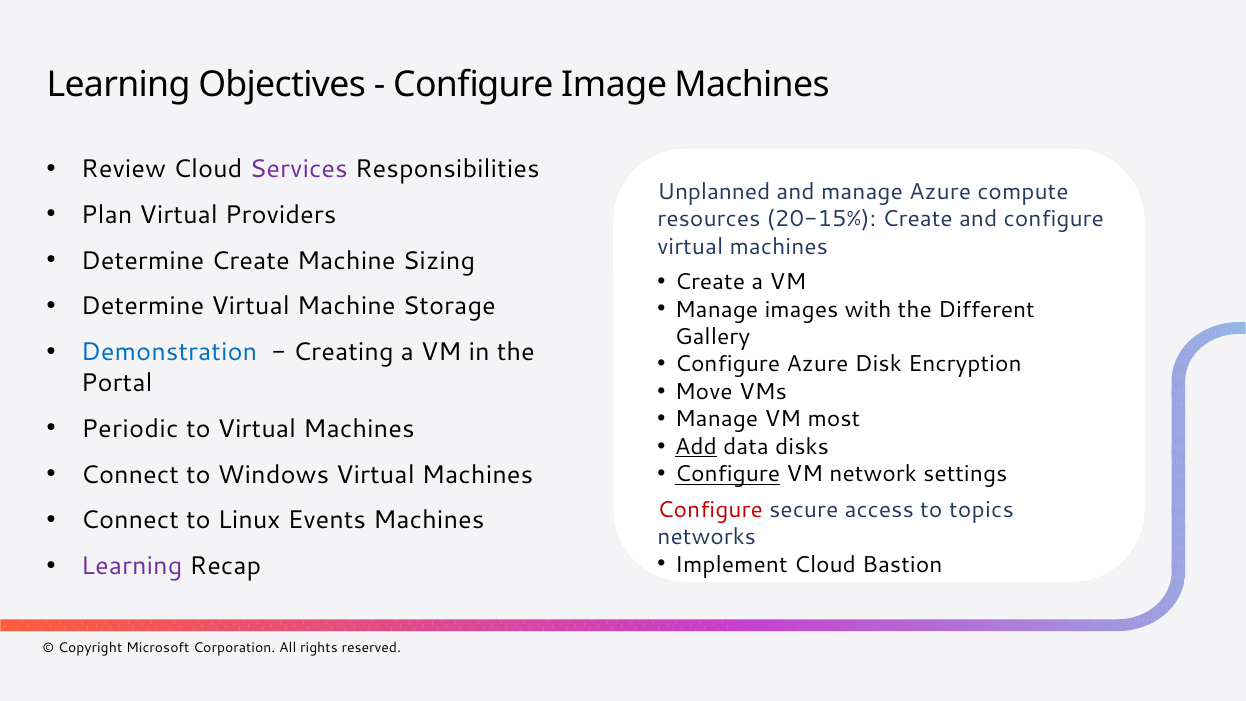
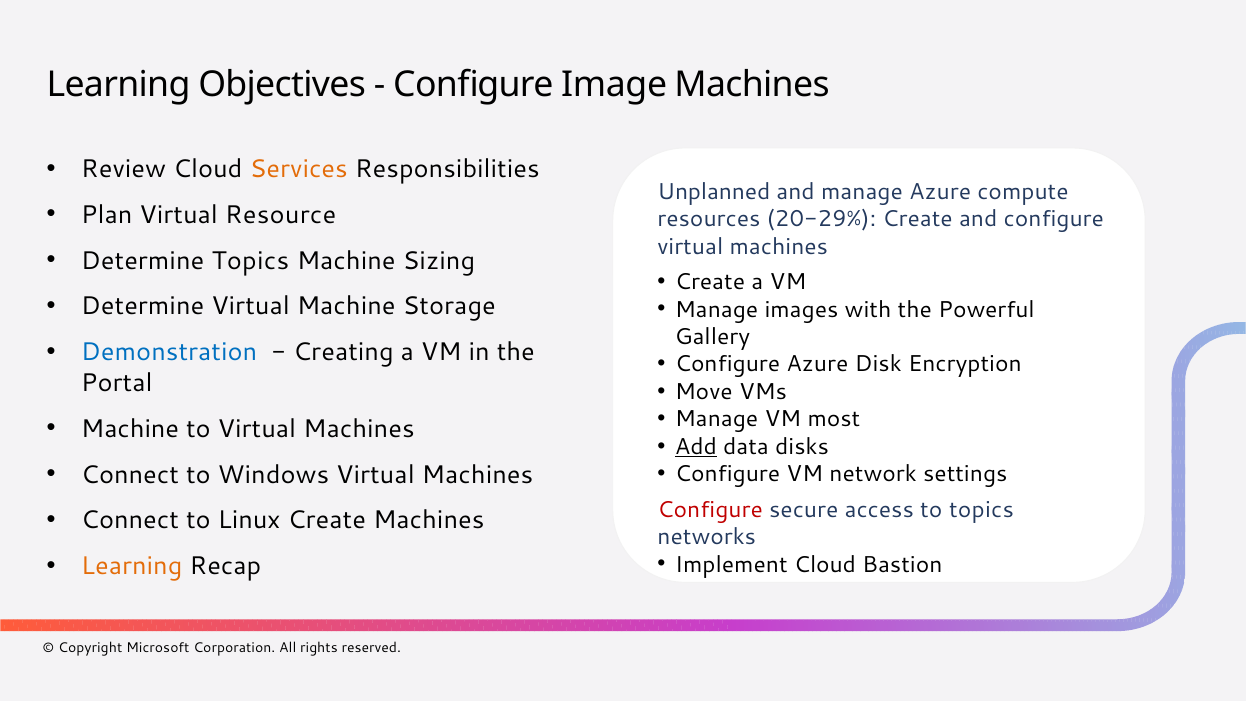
Services colour: purple -> orange
Providers: Providers -> Resource
20-15%: 20-15% -> 20-29%
Determine Create: Create -> Topics
Different: Different -> Powerful
Periodic at (130, 429): Periodic -> Machine
Configure at (728, 474) underline: present -> none
Linux Events: Events -> Create
Learning at (132, 566) colour: purple -> orange
